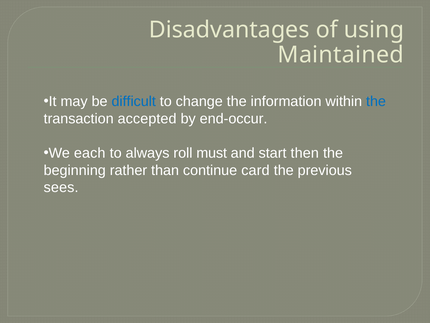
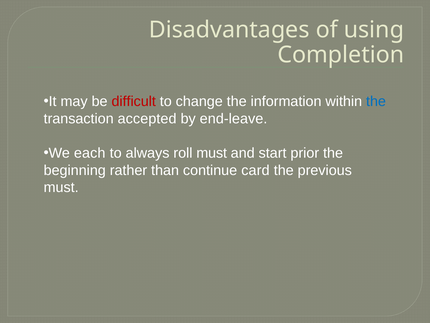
Maintained: Maintained -> Completion
difficult colour: blue -> red
end-occur: end-occur -> end-leave
then: then -> prior
sees at (61, 187): sees -> must
